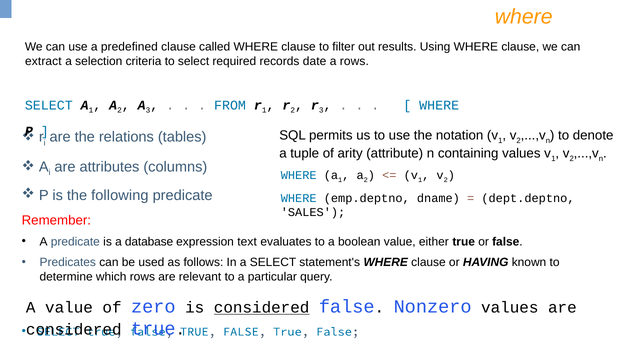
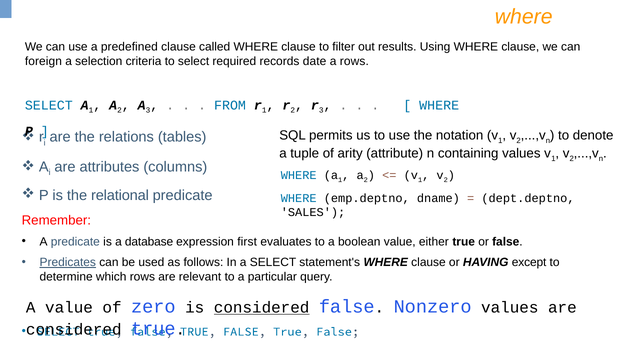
extract: extract -> foreign
following: following -> relational
text: text -> first
Predicates underline: none -> present
known: known -> except
